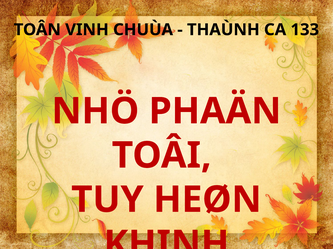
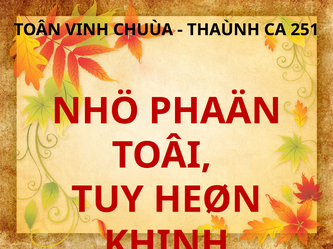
133: 133 -> 251
